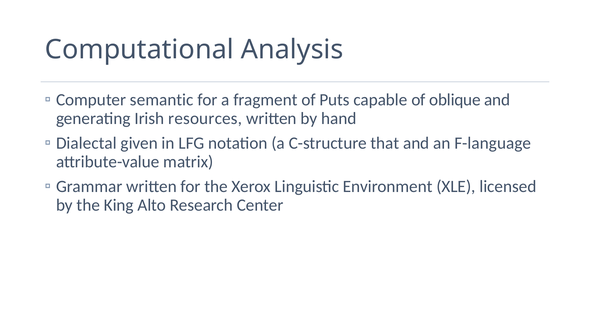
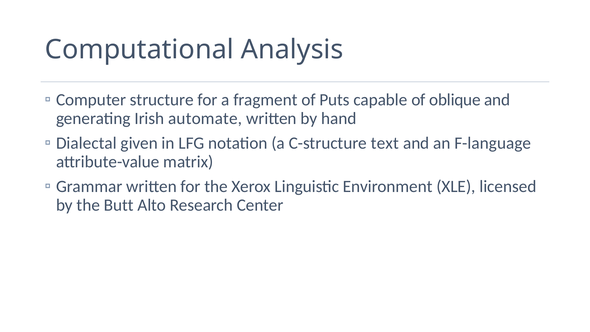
semantic: semantic -> structure
resources: resources -> automate
that: that -> text
King: King -> Butt
